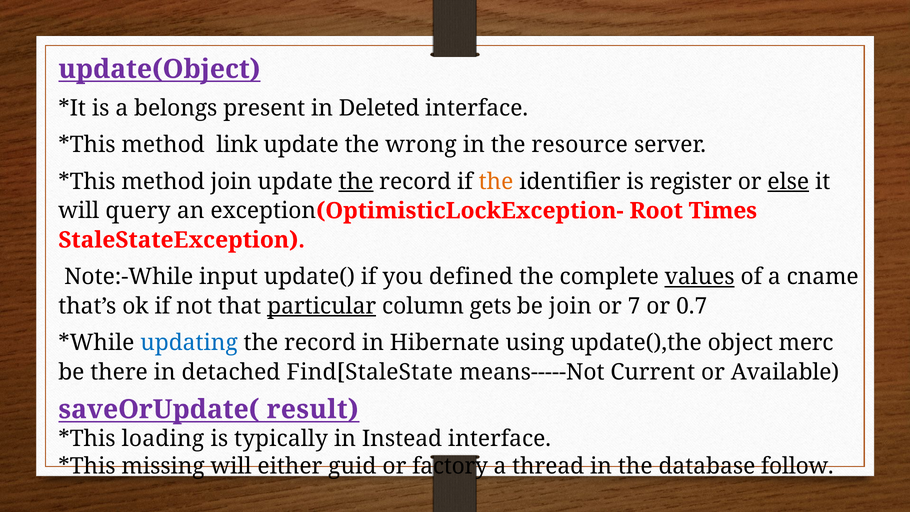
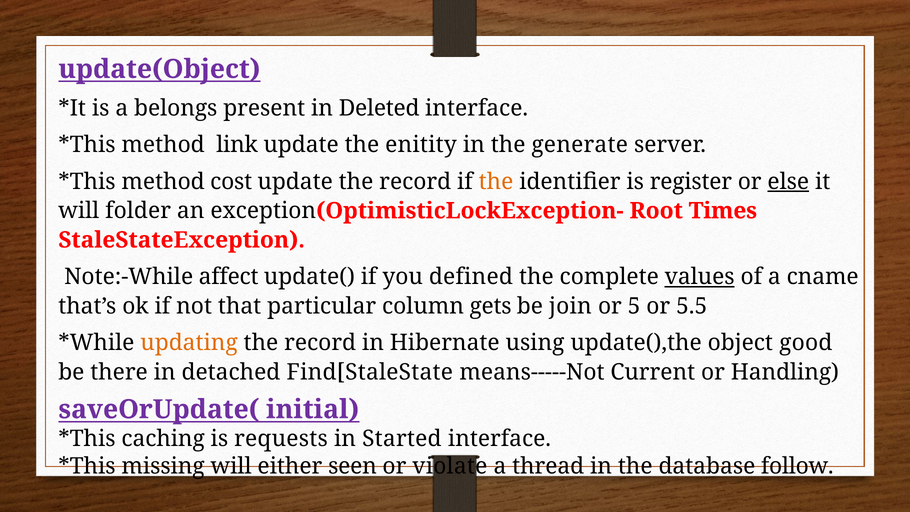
wrong: wrong -> enitity
resource: resource -> generate
method join: join -> cost
the at (356, 182) underline: present -> none
query: query -> folder
input: input -> affect
particular underline: present -> none
7: 7 -> 5
0.7: 0.7 -> 5.5
updating colour: blue -> orange
merc: merc -> good
Available: Available -> Handling
result: result -> initial
loading: loading -> caching
typically: typically -> requests
Instead: Instead -> Started
guid: guid -> seen
factory: factory -> violate
